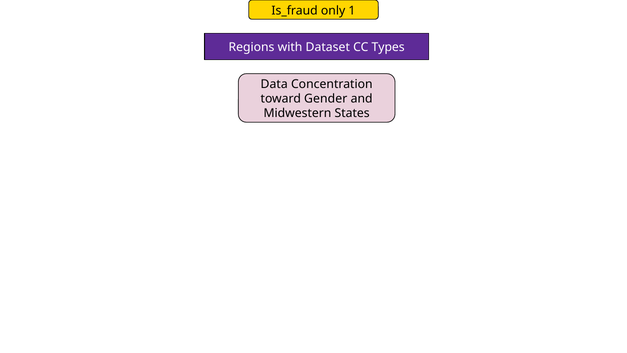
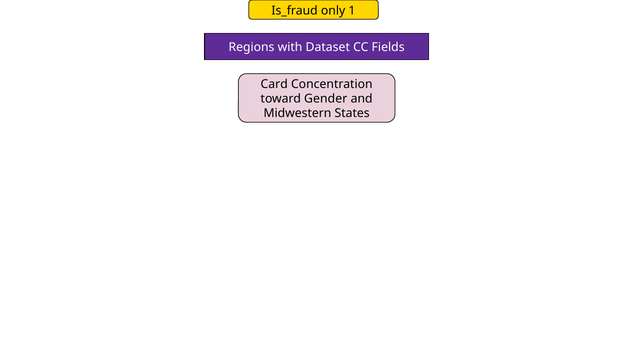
Types: Types -> Fields
Data: Data -> Card
